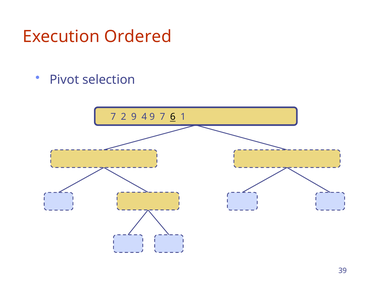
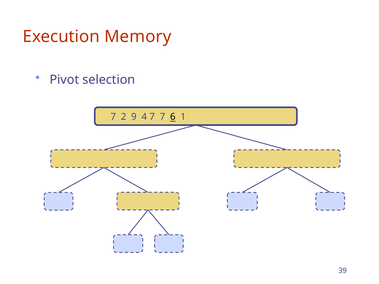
Ordered: Ordered -> Memory
9 4 9: 9 -> 7
